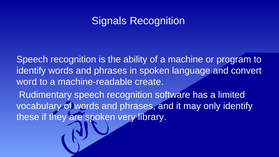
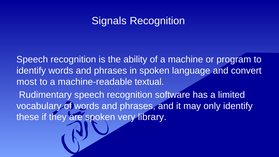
word: word -> most
create: create -> textual
